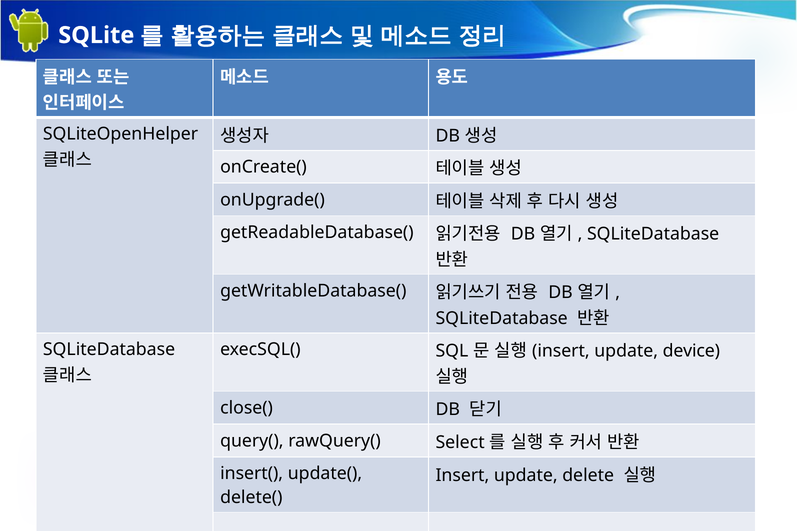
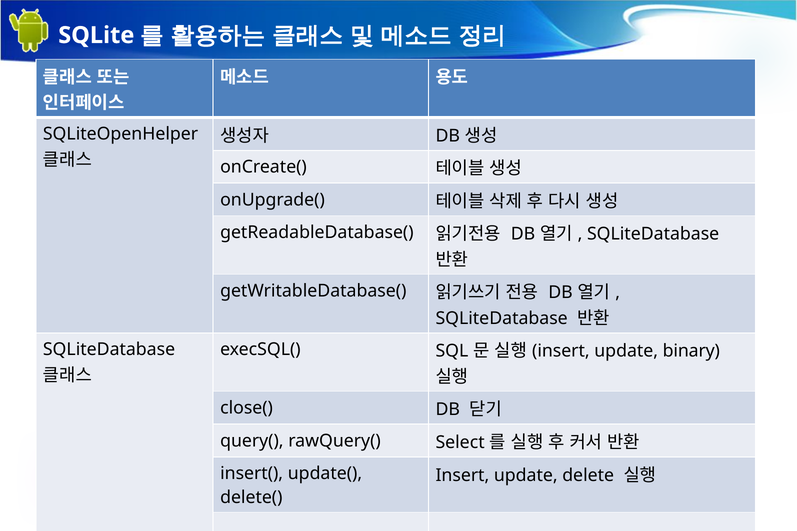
device: device -> binary
